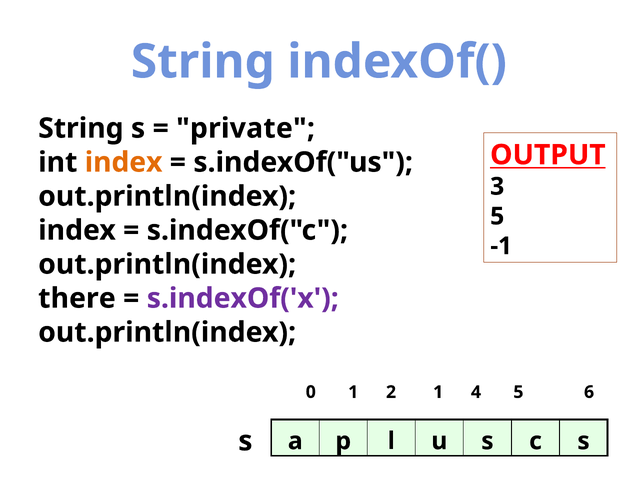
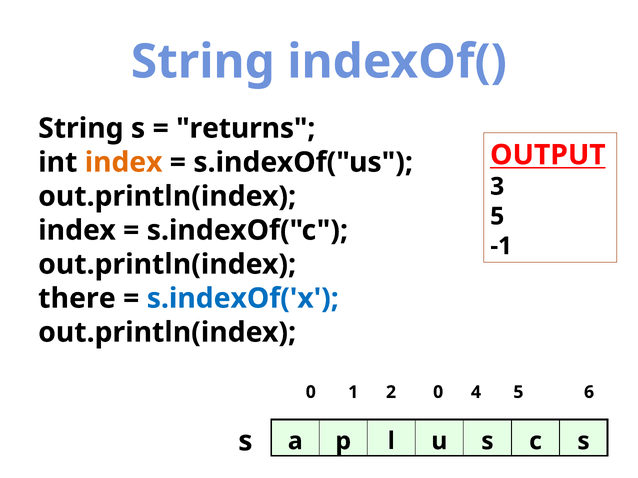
private: private -> returns
s.indexOf('x colour: purple -> blue
2 1: 1 -> 0
